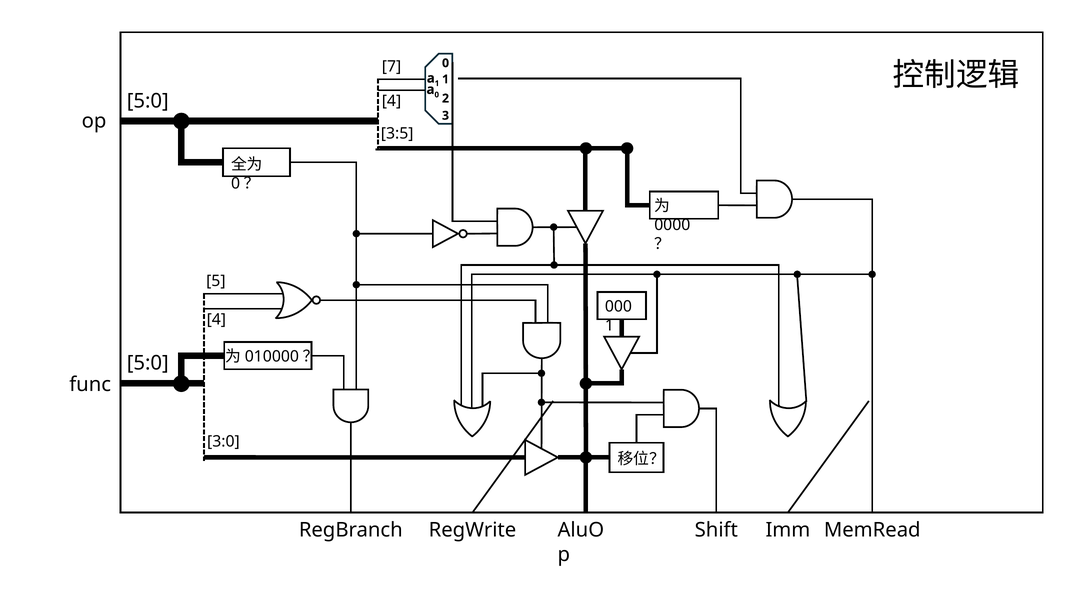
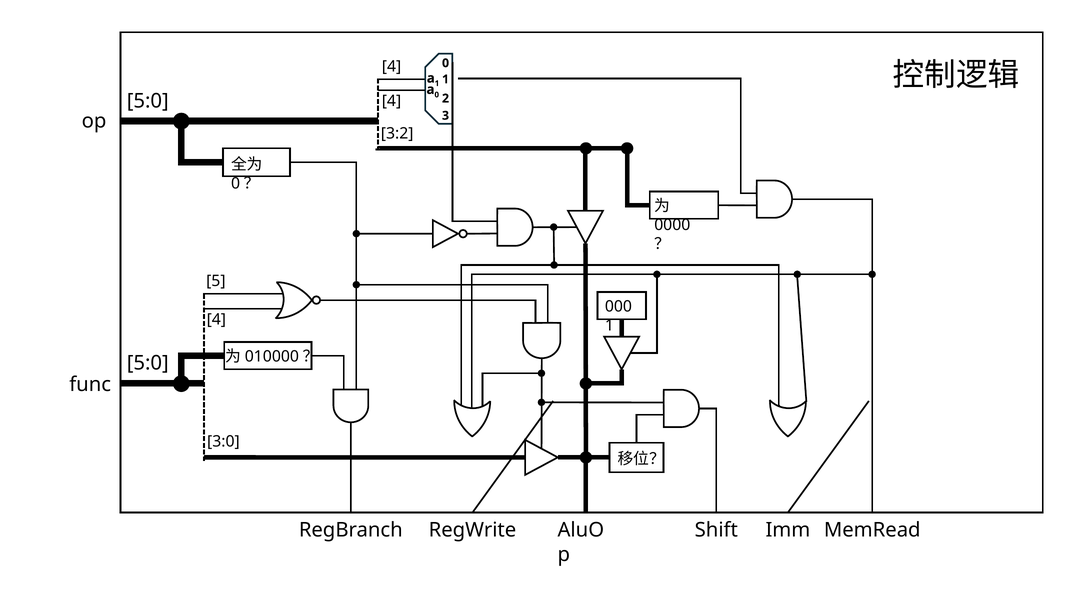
7 at (392, 66): 7 -> 4
3:5: 3:5 -> 3:2
